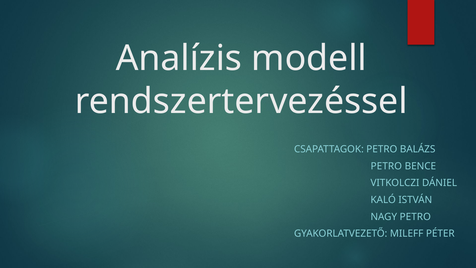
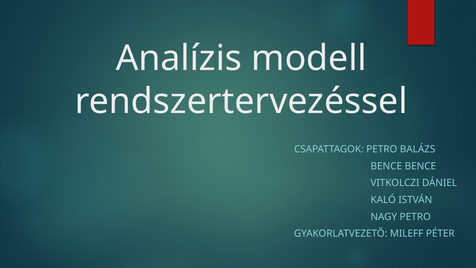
PETRO at (386, 166): PETRO -> BENCE
